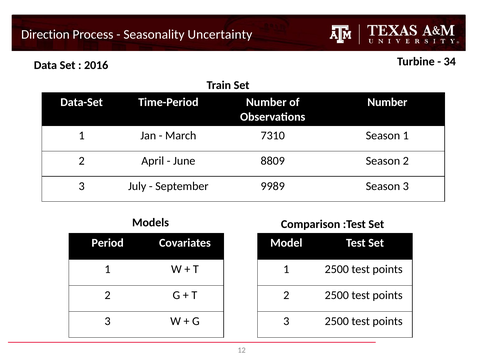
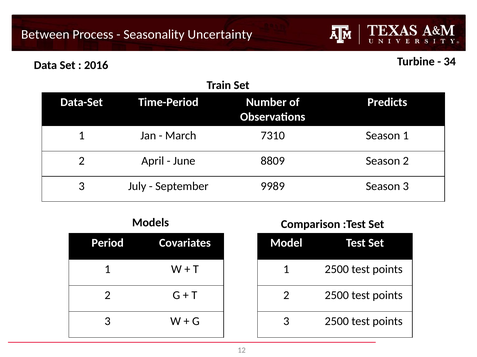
Direction: Direction -> Between
Number at (387, 103): Number -> Predicts
